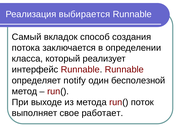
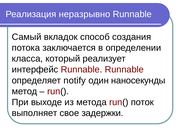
выбирается: выбирается -> неразрывно
бесполезной: бесполезной -> наносекунды
работает: работает -> задержки
